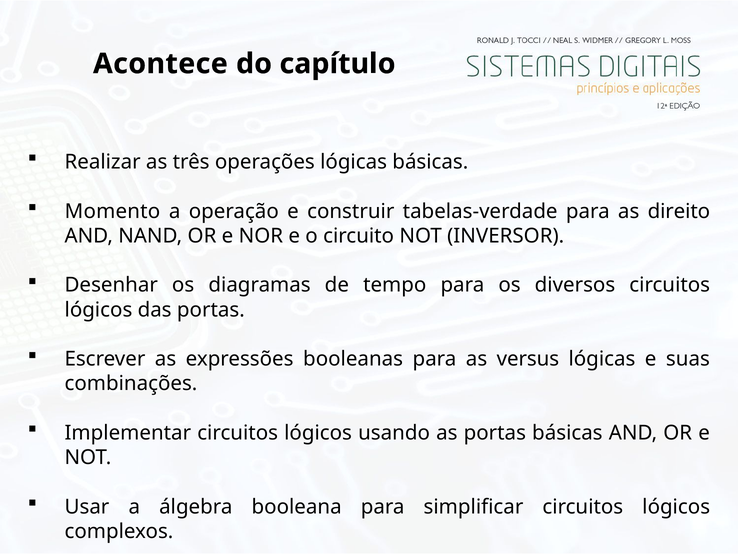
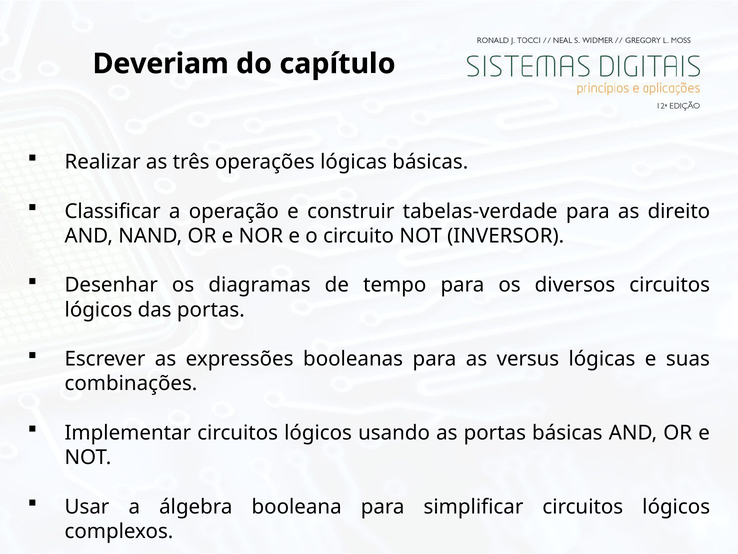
Acontece: Acontece -> Deveriam
Momento: Momento -> Classificar
